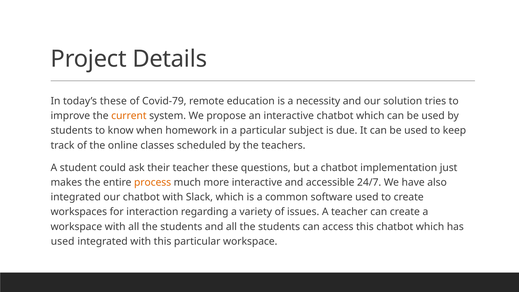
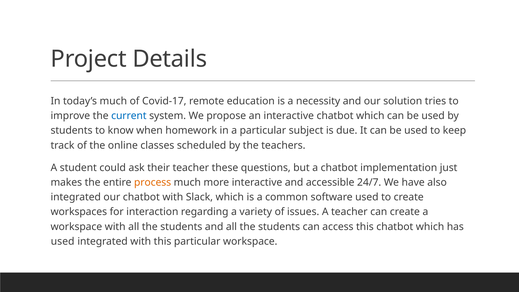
today’s these: these -> much
Covid-79: Covid-79 -> Covid-17
current colour: orange -> blue
